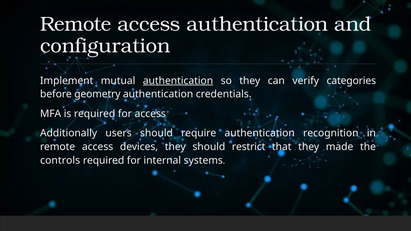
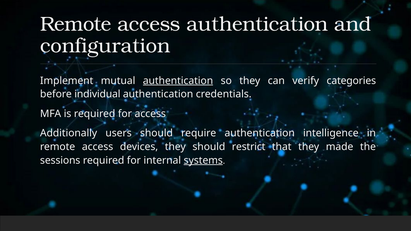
geometry: geometry -> individual
recognition: recognition -> intelligence
controls: controls -> sessions
systems underline: none -> present
